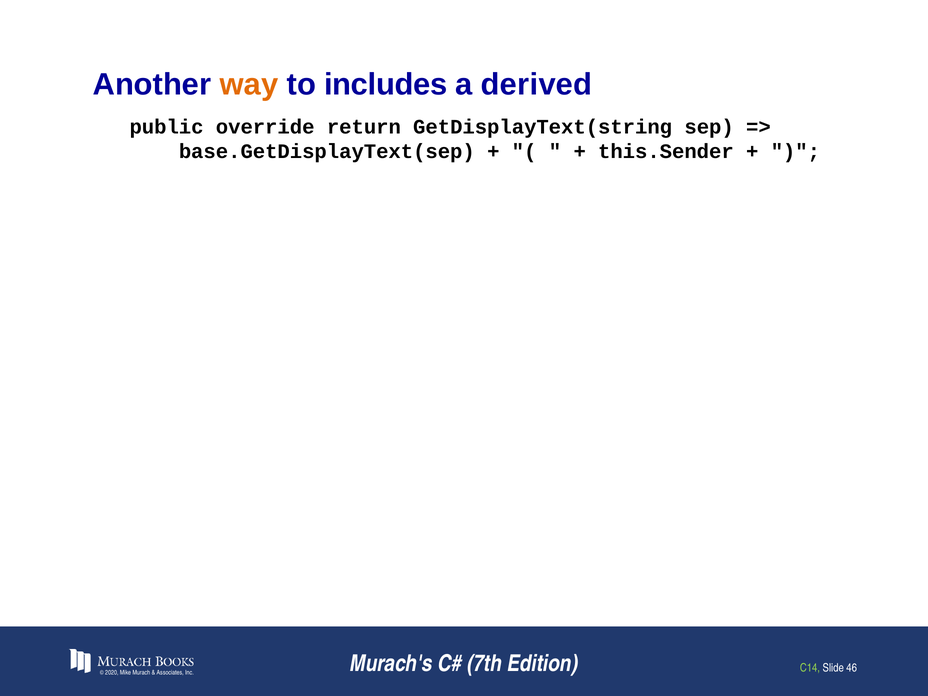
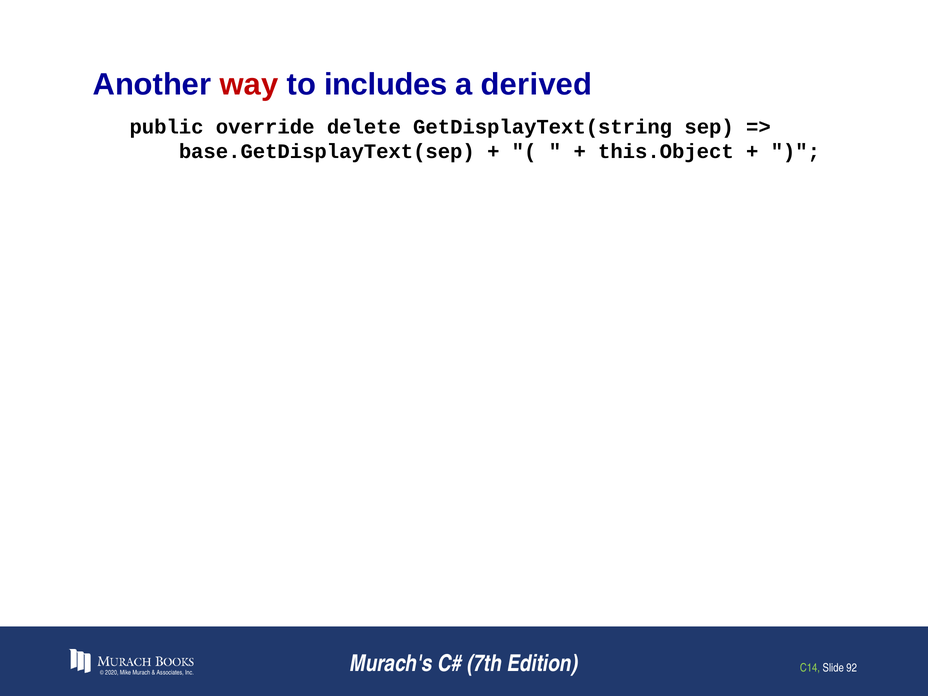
way colour: orange -> red
return: return -> delete
this.Sender: this.Sender -> this.Object
46: 46 -> 92
